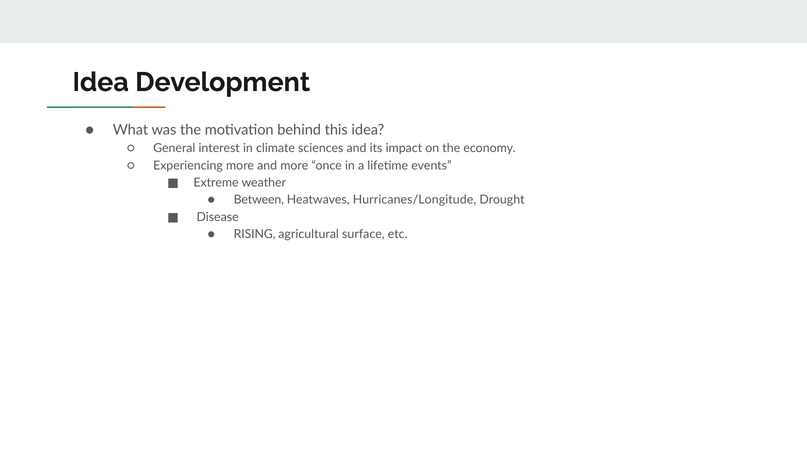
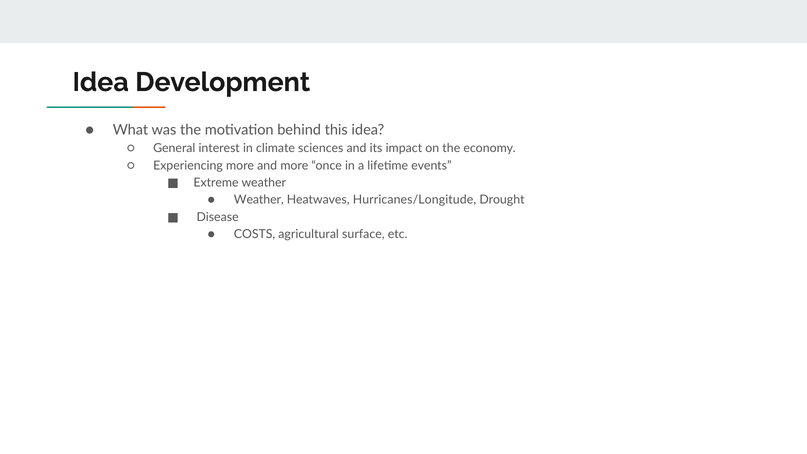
Between at (259, 200): Between -> Weather
RISING: RISING -> COSTS
